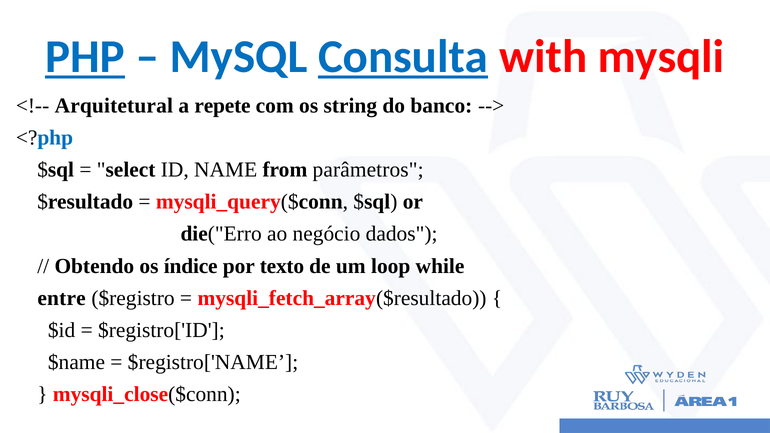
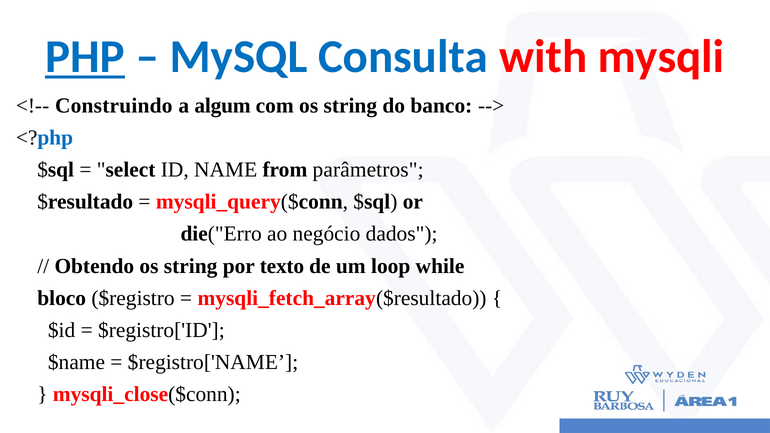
Consulta underline: present -> none
Arquitetural: Arquitetural -> Construindo
repete: repete -> algum
Obtendo os índice: índice -> string
entre: entre -> bloco
